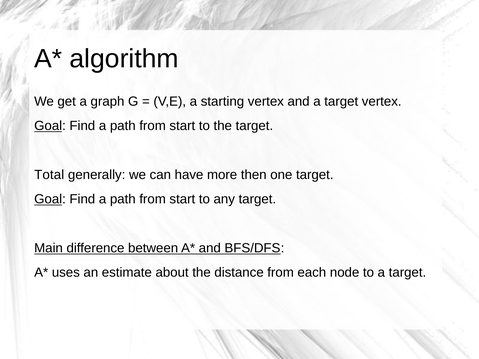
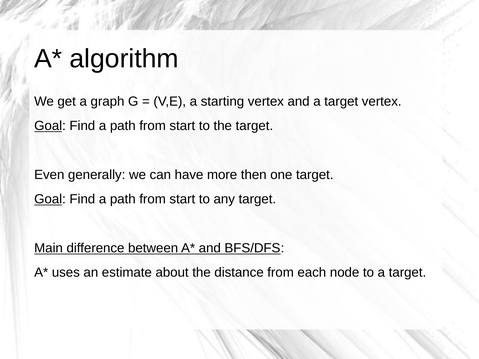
Total: Total -> Even
